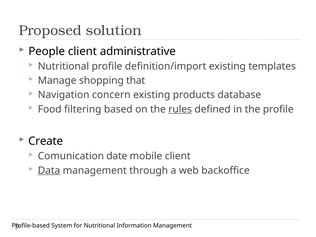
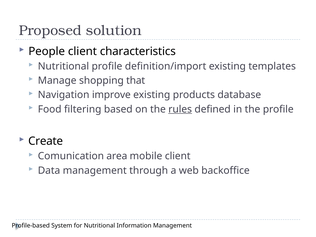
administrative: administrative -> characteristics
concern: concern -> improve
date: date -> area
Data underline: present -> none
